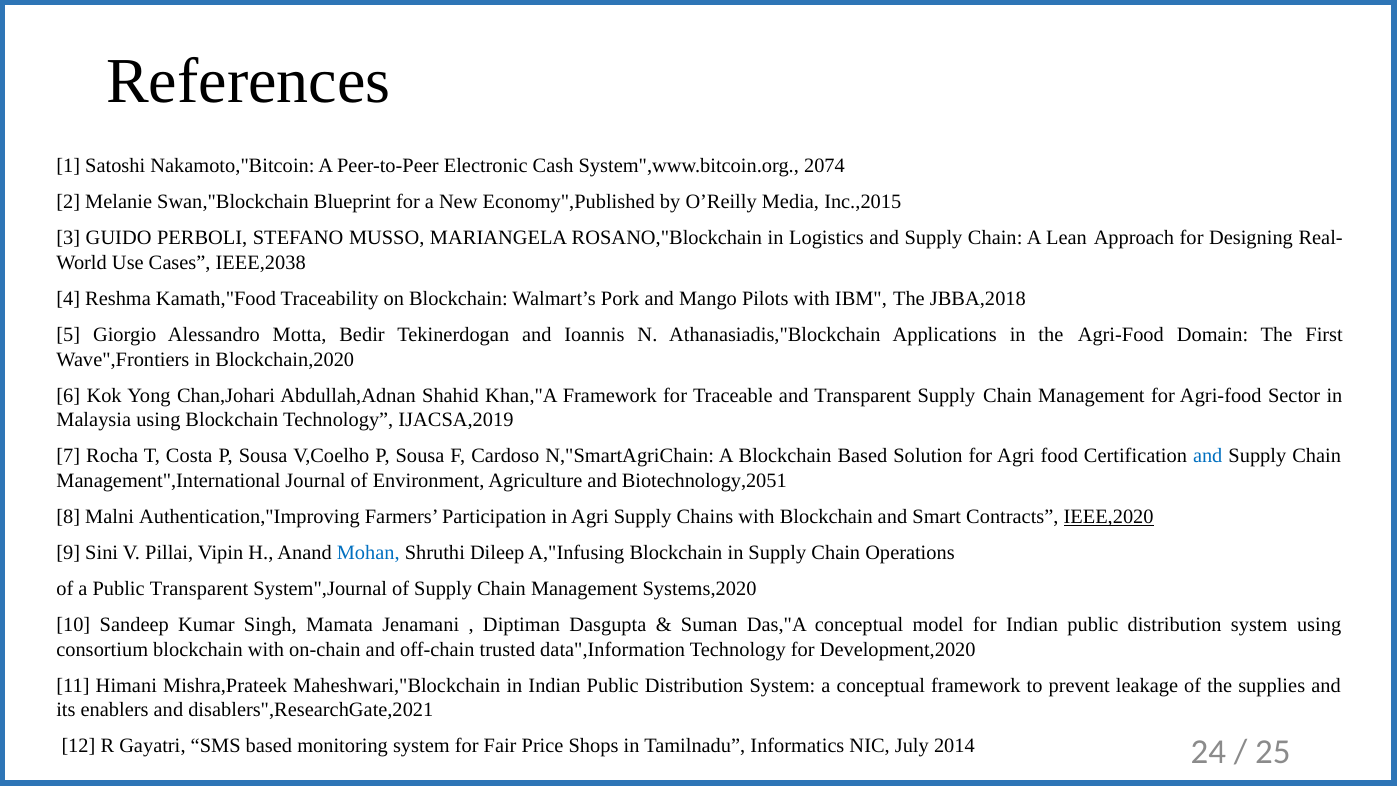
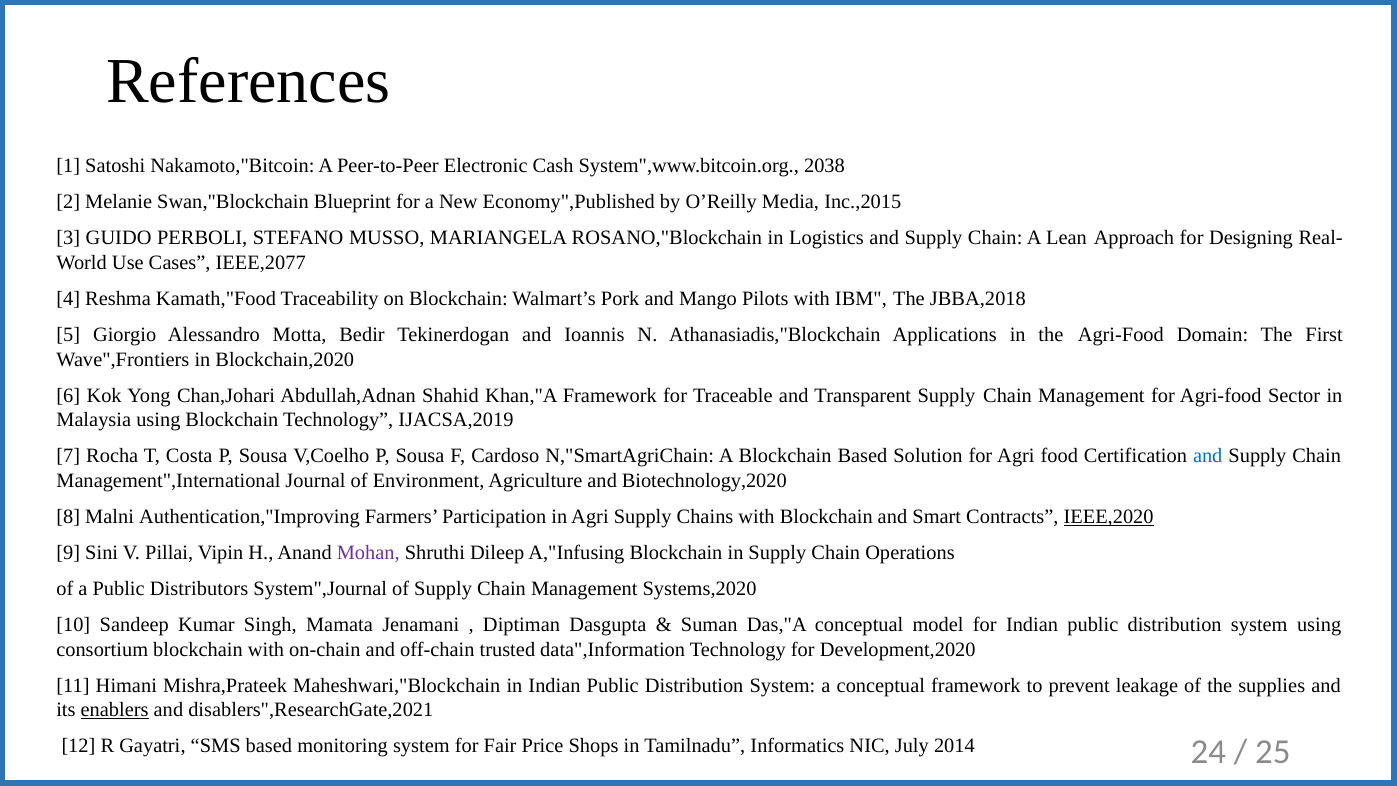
2074: 2074 -> 2038
IEEE,2038: IEEE,2038 -> IEEE,2077
Biotechnology,2051: Biotechnology,2051 -> Biotechnology,2020
Mohan colour: blue -> purple
Public Transparent: Transparent -> Distributors
enablers underline: none -> present
